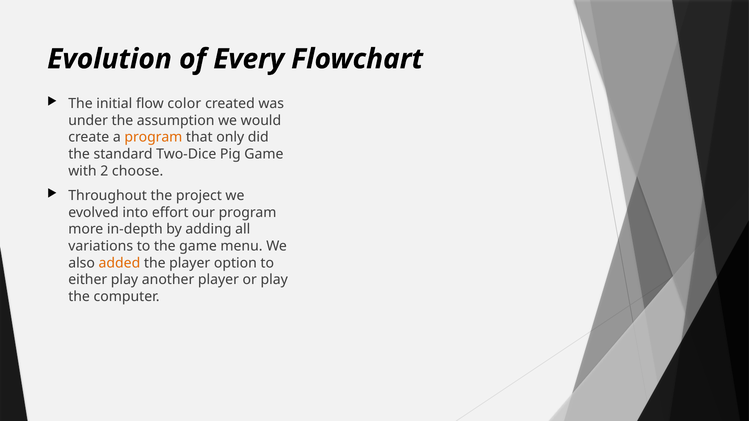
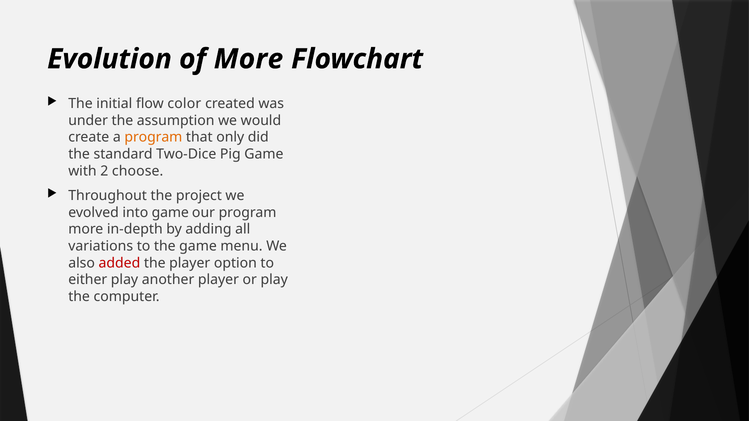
of Every: Every -> More
into effort: effort -> game
added colour: orange -> red
